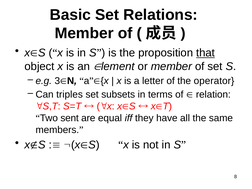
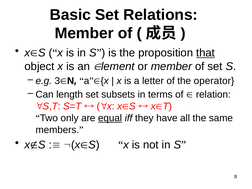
triples: triples -> length
sent: sent -> only
equal underline: none -> present
